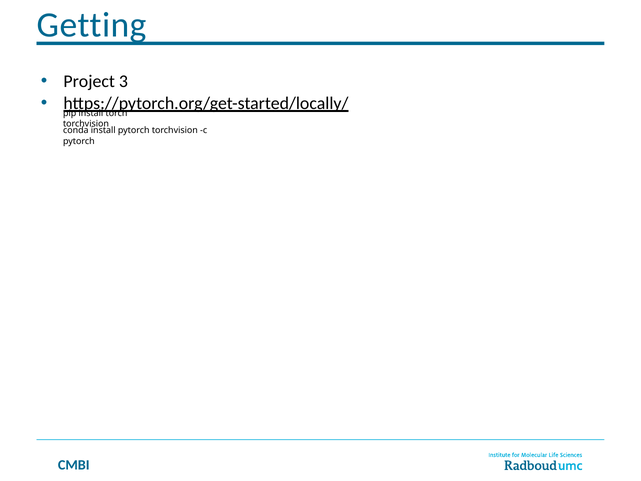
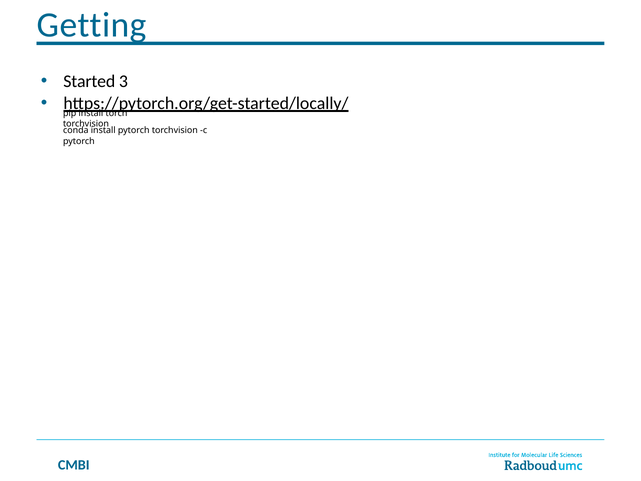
Project: Project -> Started
